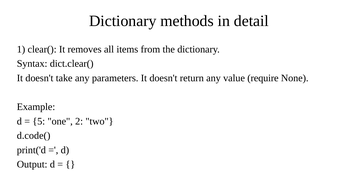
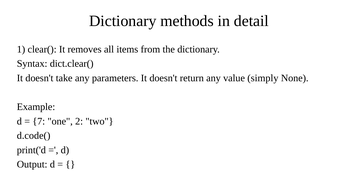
require: require -> simply
5: 5 -> 7
